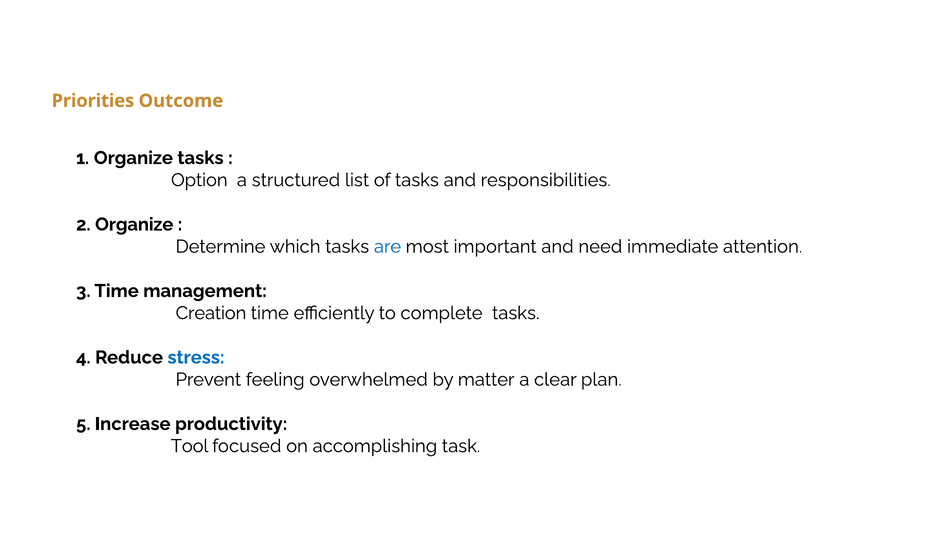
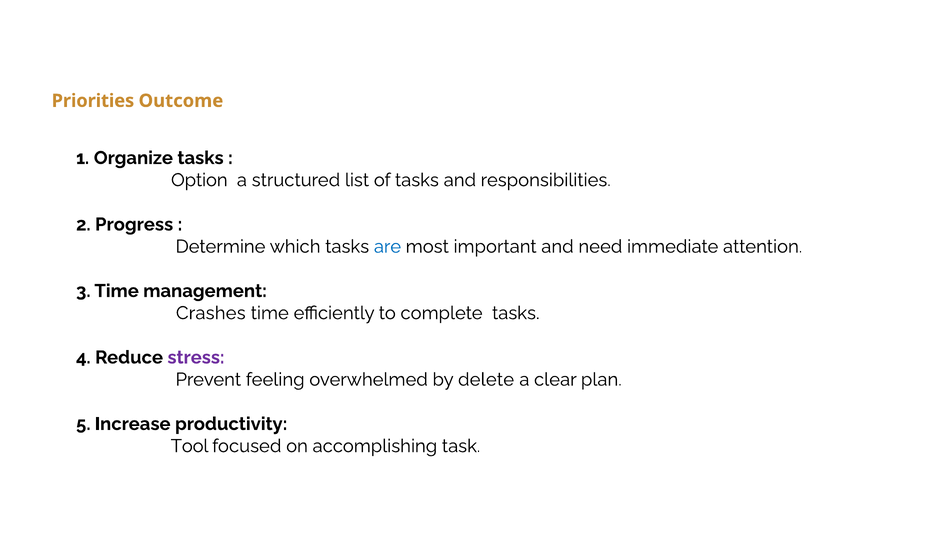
2 Organize: Organize -> Progress
Creation: Creation -> Crashes
stress colour: blue -> purple
matter: matter -> delete
